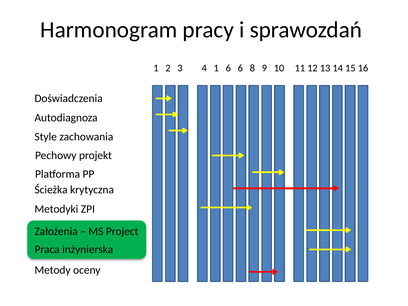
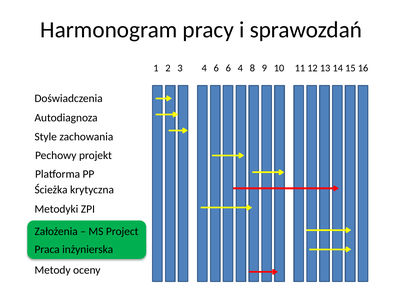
4 1: 1 -> 6
6 6: 6 -> 4
